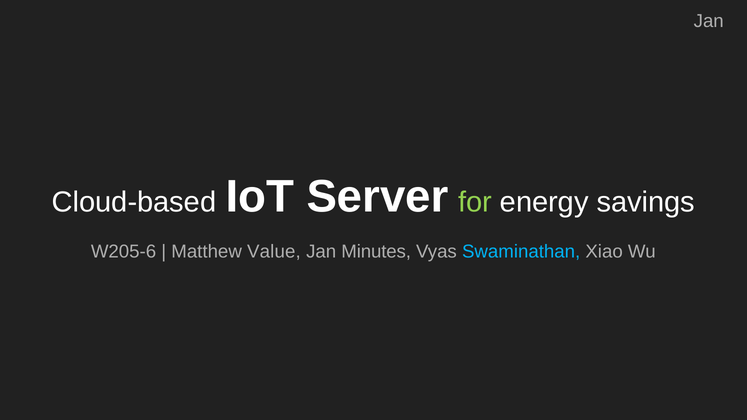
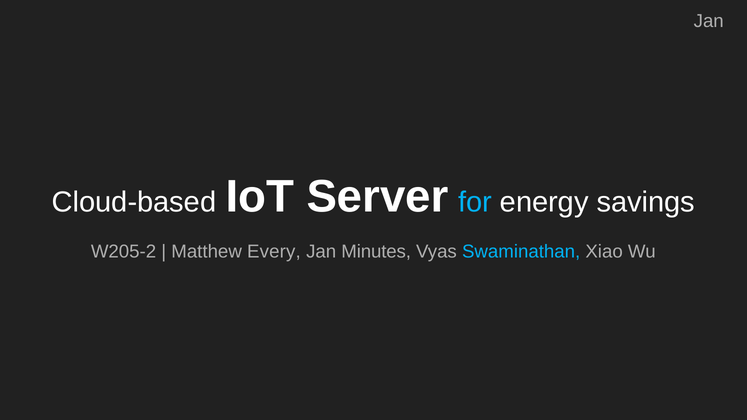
for colour: light green -> light blue
W205-6: W205-6 -> W205-2
Value: Value -> Every
